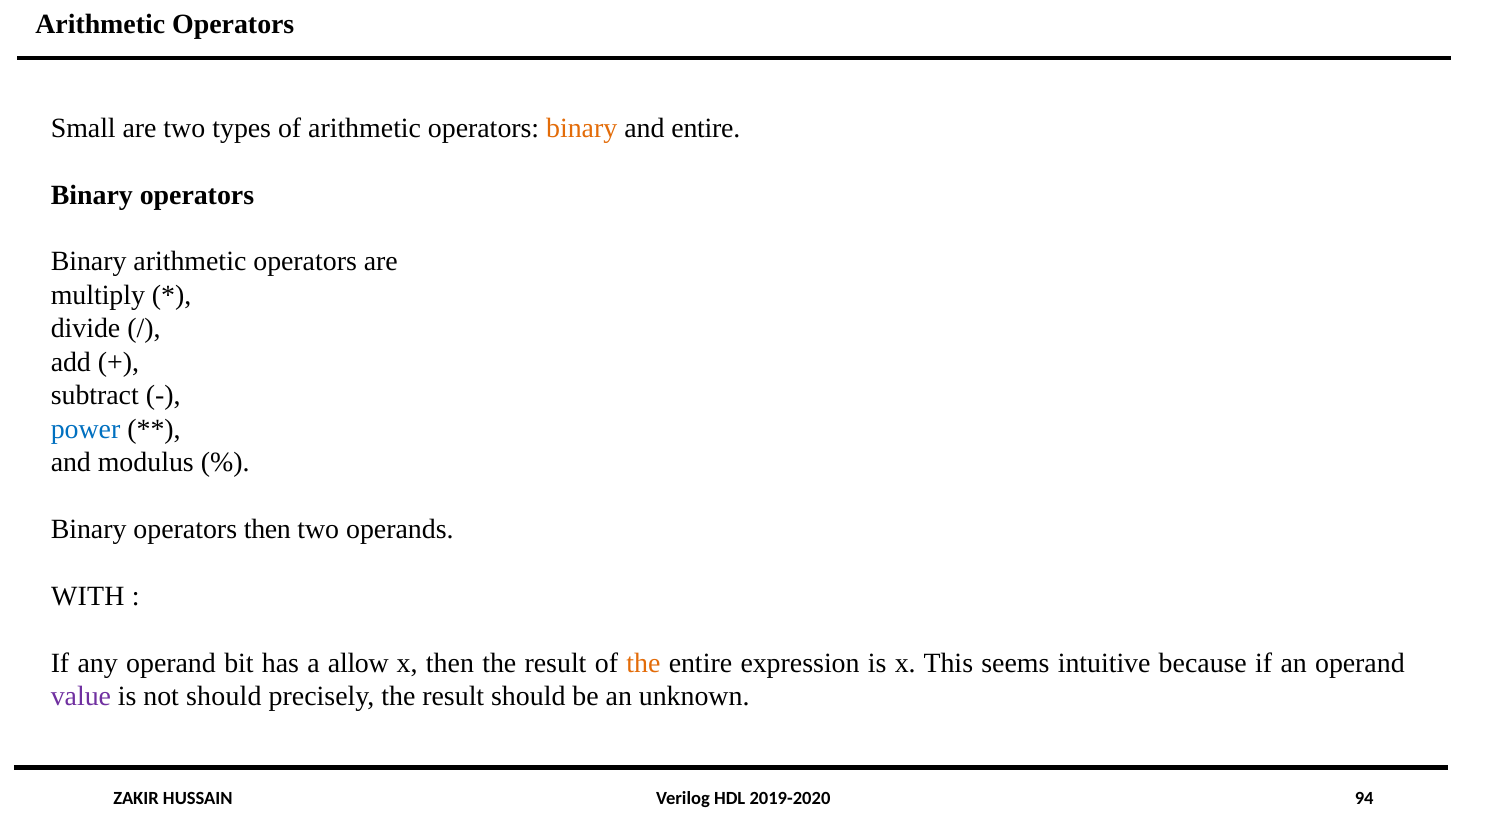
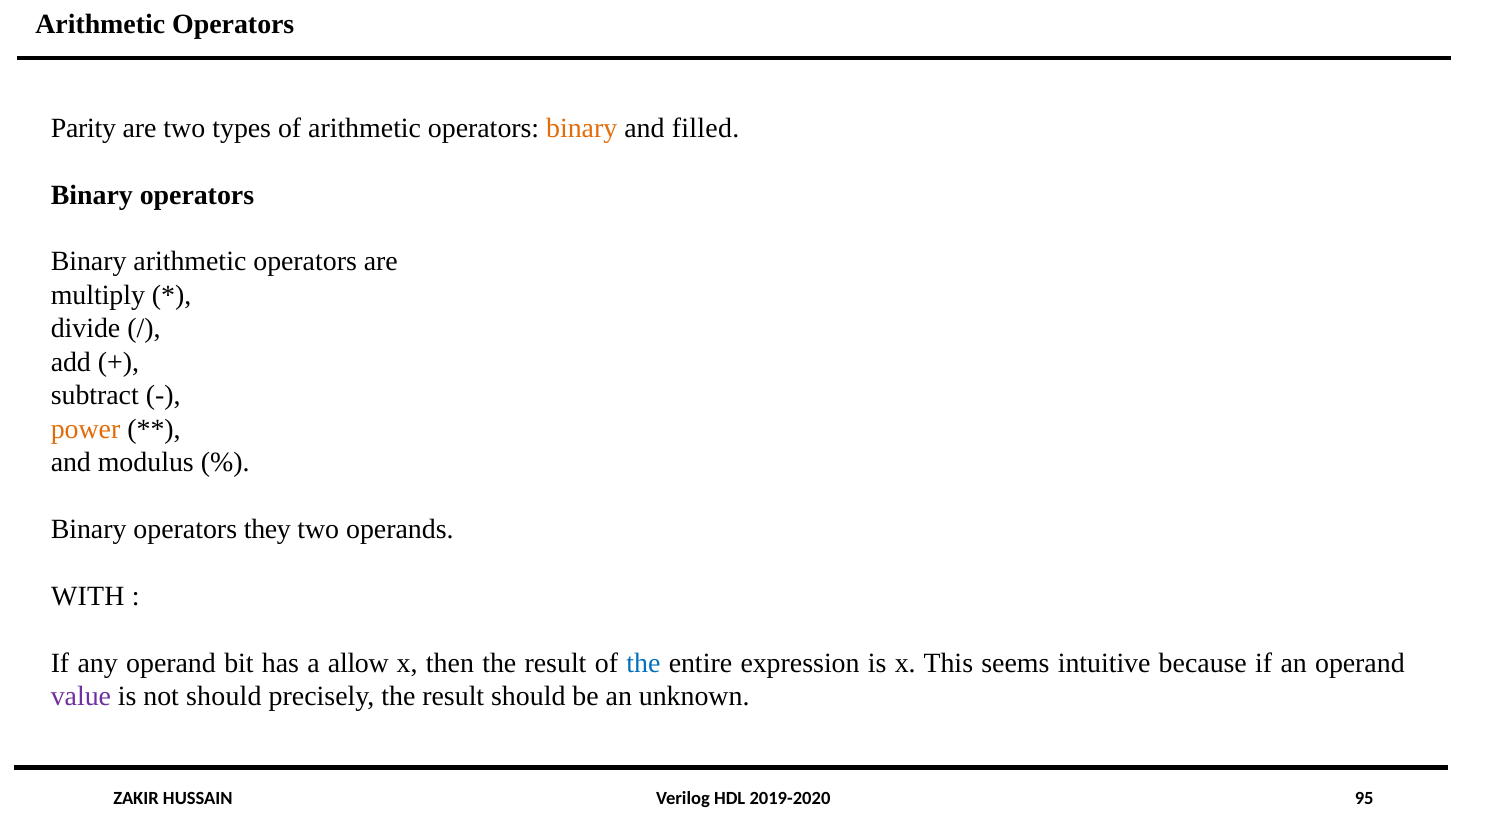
Small: Small -> Parity
and entire: entire -> filled
power colour: blue -> orange
operators then: then -> they
the at (643, 663) colour: orange -> blue
94: 94 -> 95
